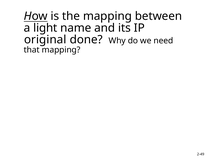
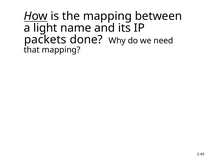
original: original -> packets
